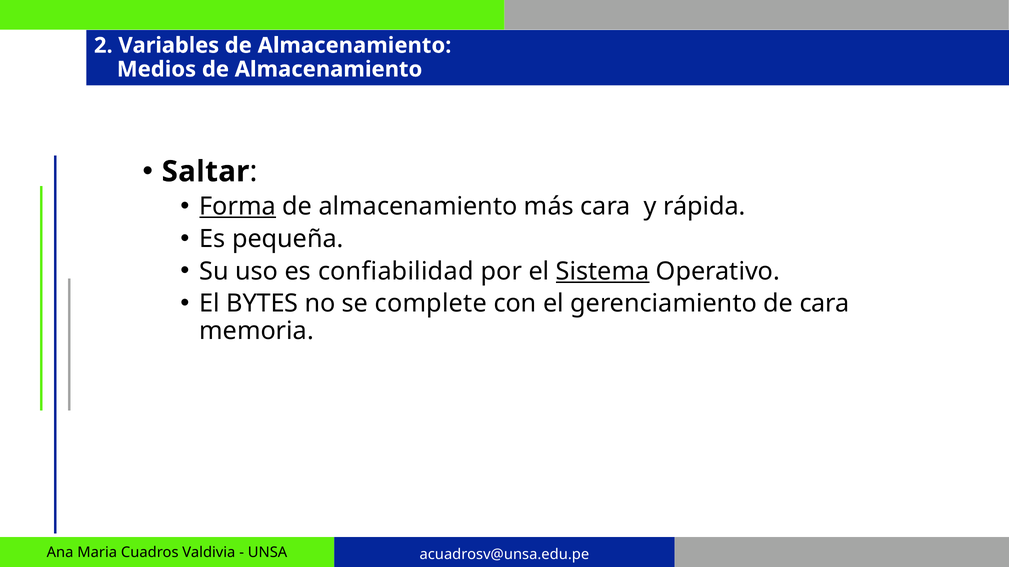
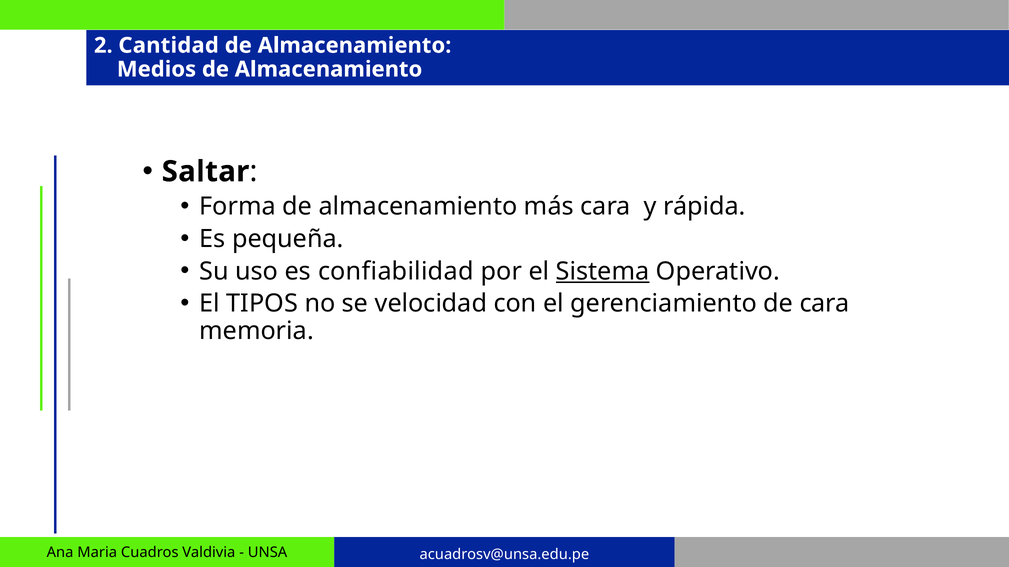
Variables: Variables -> Cantidad
Forma underline: present -> none
BYTES: BYTES -> TIPOS
complete: complete -> velocidad
